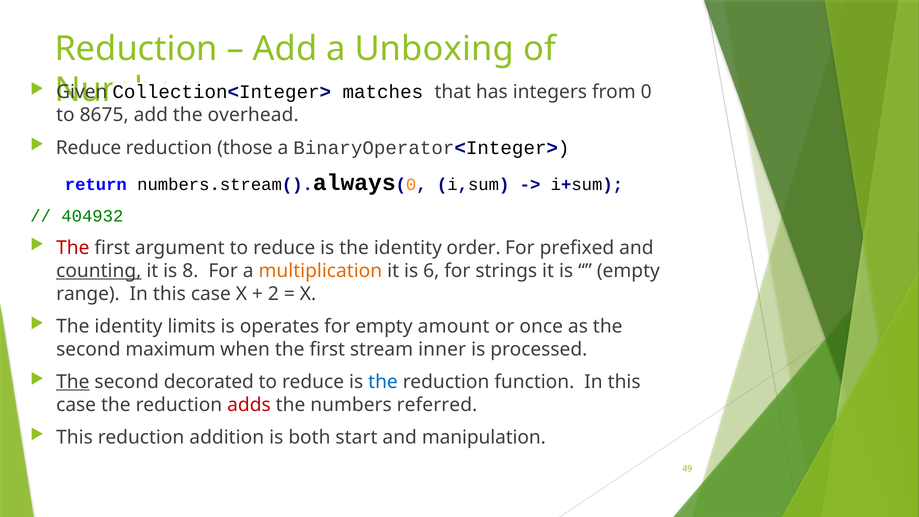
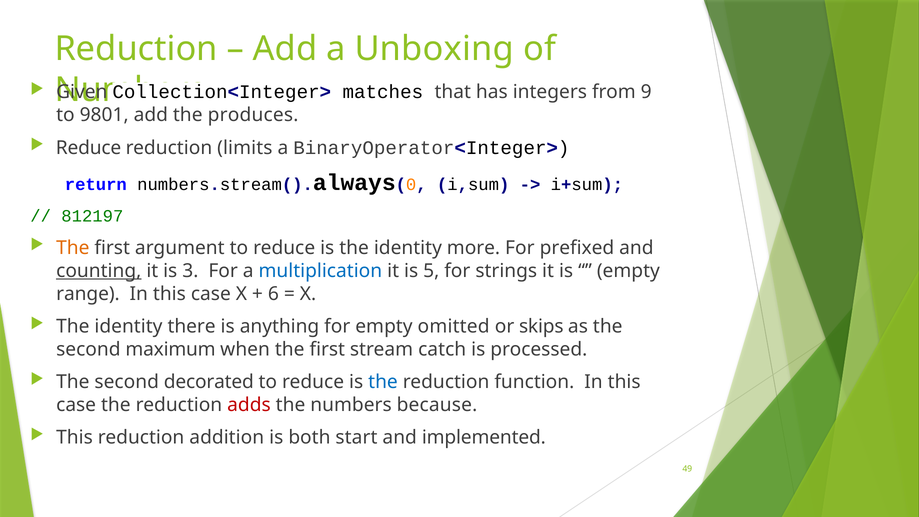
from 0: 0 -> 9
8675: 8675 -> 9801
overhead: overhead -> produces
those: those -> limits
404932: 404932 -> 812197
The at (73, 248) colour: red -> orange
order: order -> more
8: 8 -> 3
multiplication colour: orange -> blue
6: 6 -> 5
2: 2 -> 6
limits: limits -> there
operates: operates -> anything
amount: amount -> omitted
once: once -> skips
inner: inner -> catch
The at (73, 382) underline: present -> none
referred: referred -> because
manipulation: manipulation -> implemented
